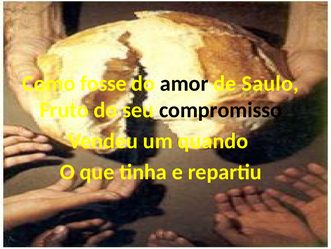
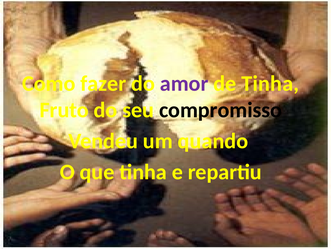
fosse: fosse -> fazer
amor colour: black -> purple
de Saulo: Saulo -> Tinha
